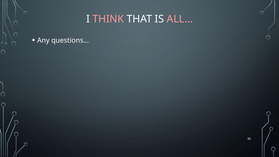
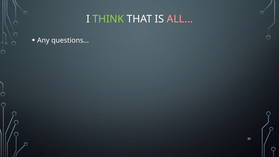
THINK colour: pink -> light green
